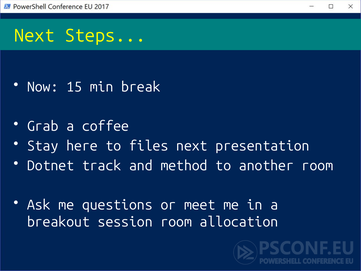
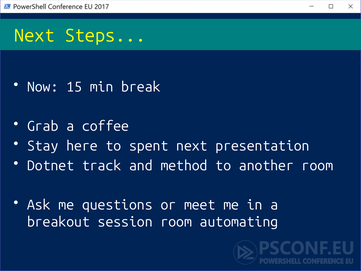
files: files -> spent
allocation: allocation -> automating
